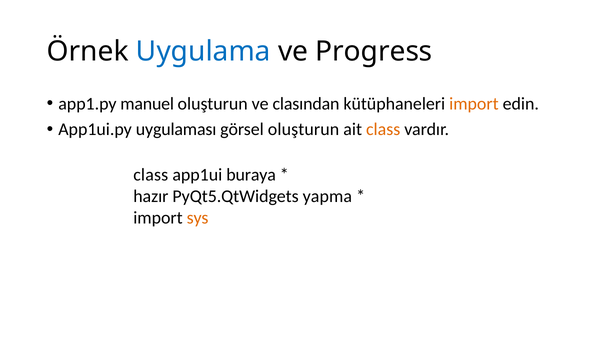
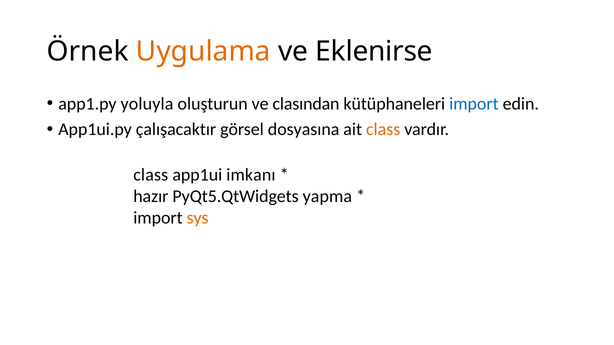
Uygulama colour: blue -> orange
Progress: Progress -> Eklenirse
manuel: manuel -> yoluyla
import at (474, 104) colour: orange -> blue
uygulaması: uygulaması -> çalışacaktır
görsel oluşturun: oluşturun -> dosyasına
buraya: buraya -> imkanı
